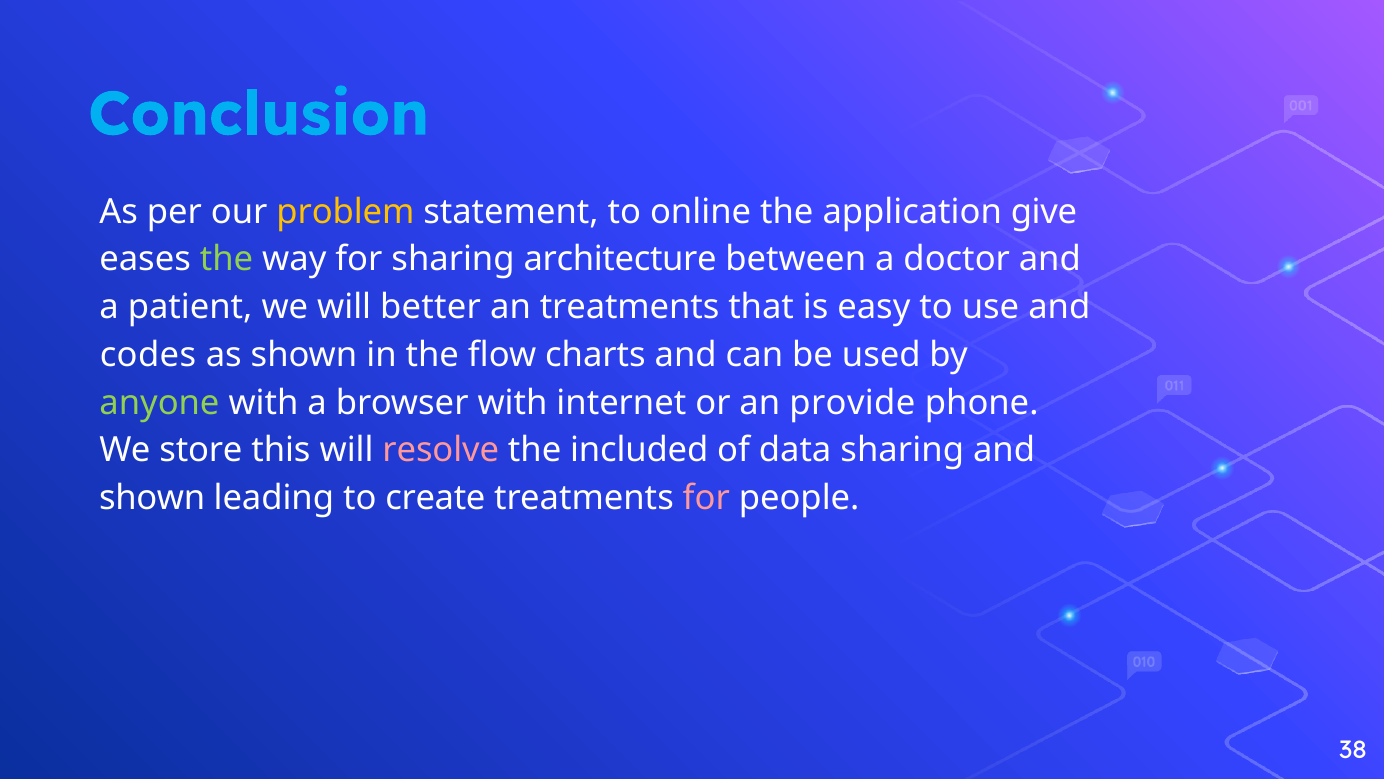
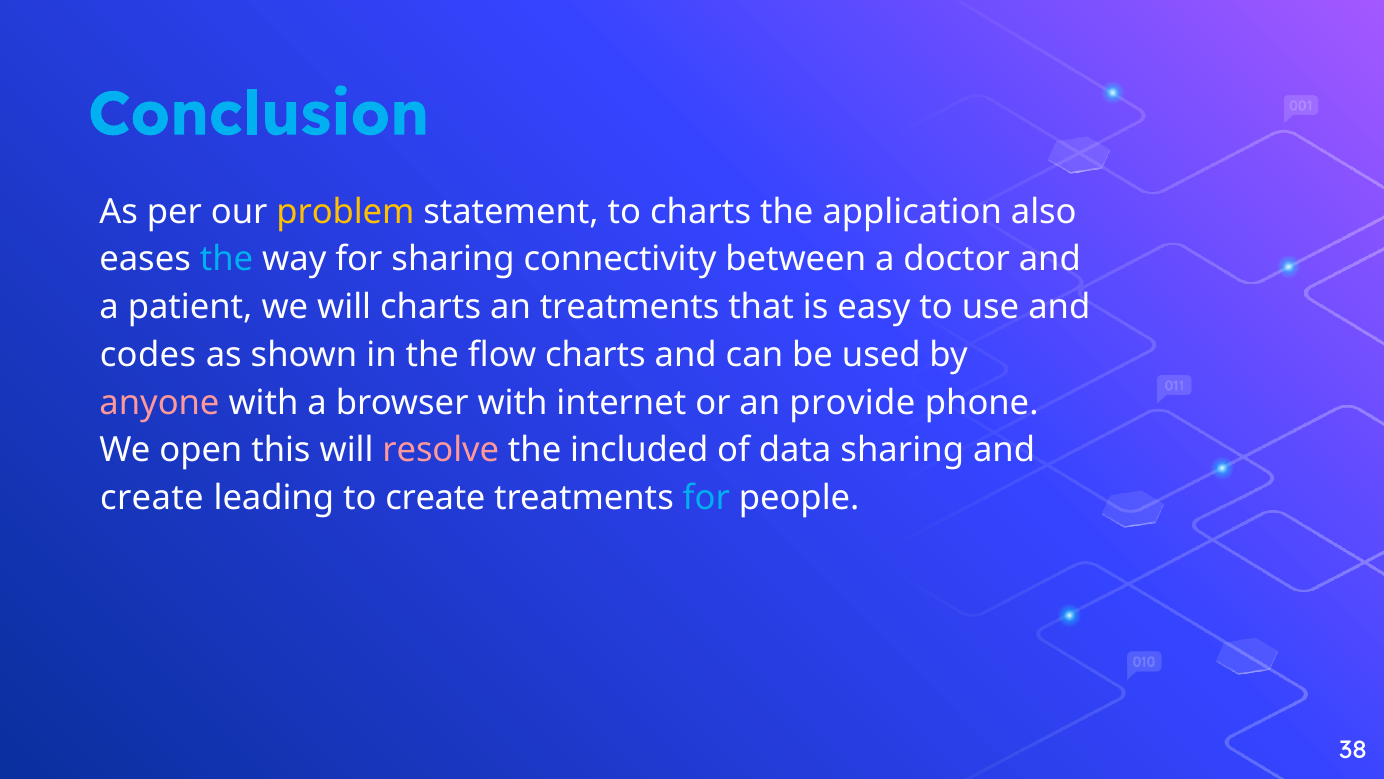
to online: online -> charts
give: give -> also
the at (227, 259) colour: light green -> light blue
architecture: architecture -> connectivity
will better: better -> charts
anyone colour: light green -> pink
store: store -> open
shown at (152, 498): shown -> create
for at (706, 498) colour: pink -> light blue
